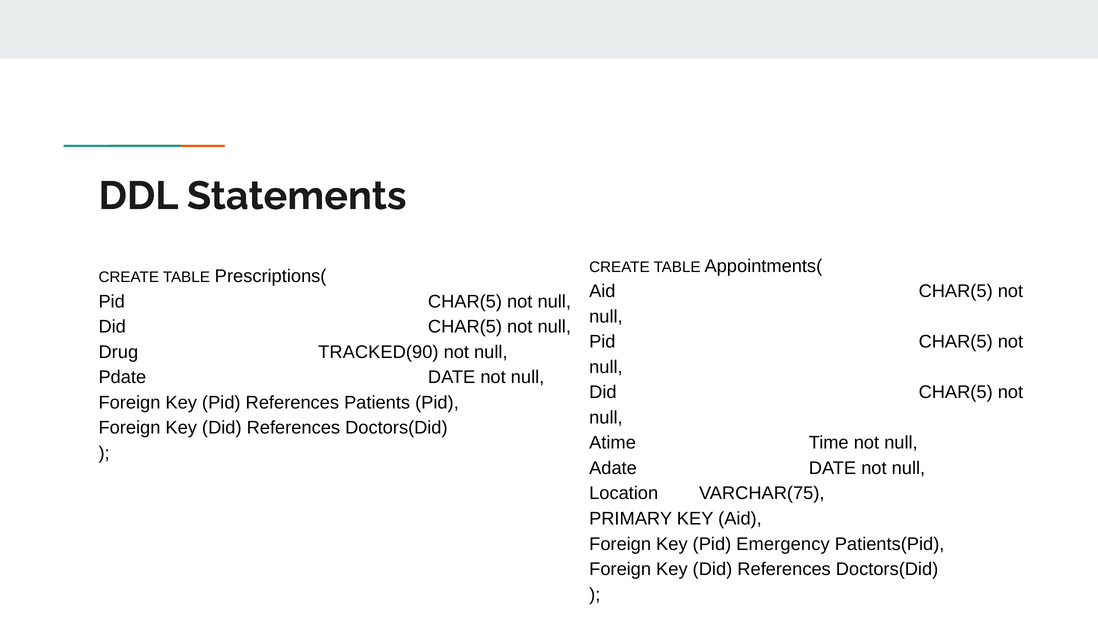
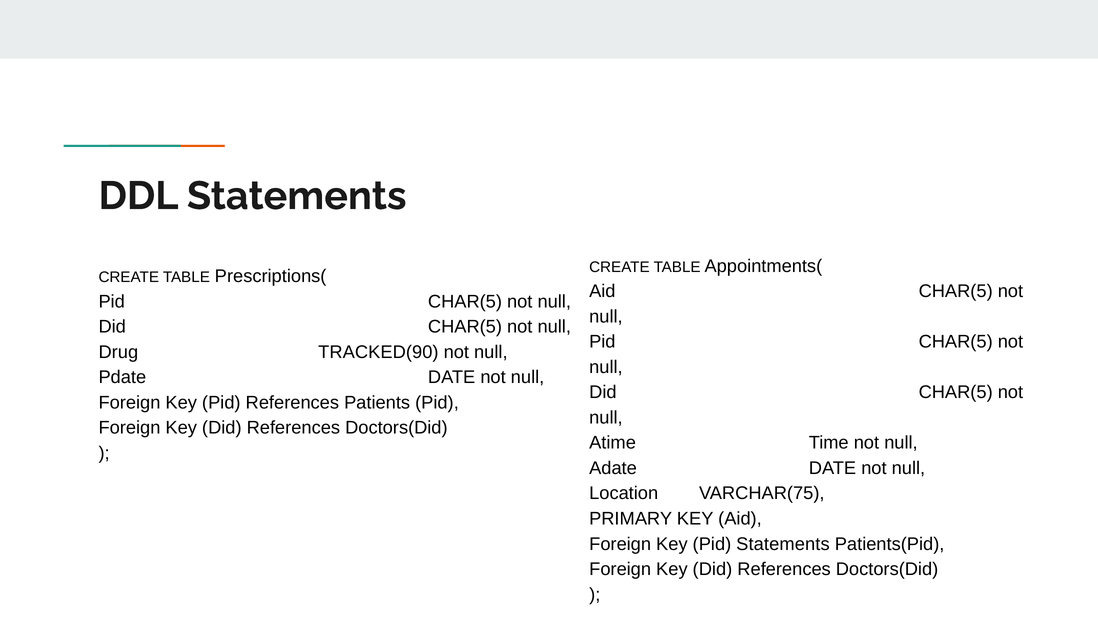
Pid Emergency: Emergency -> Statements
